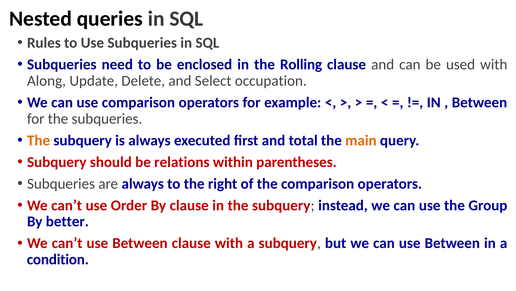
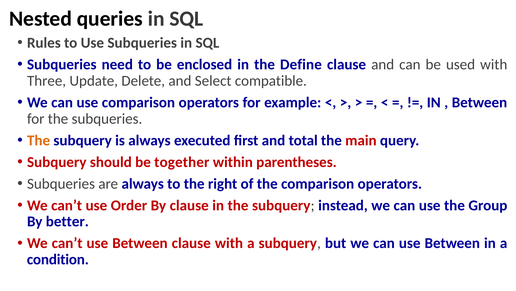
Rolling: Rolling -> Define
Along: Along -> Three
occupation: occupation -> compatible
main colour: orange -> red
relations: relations -> together
